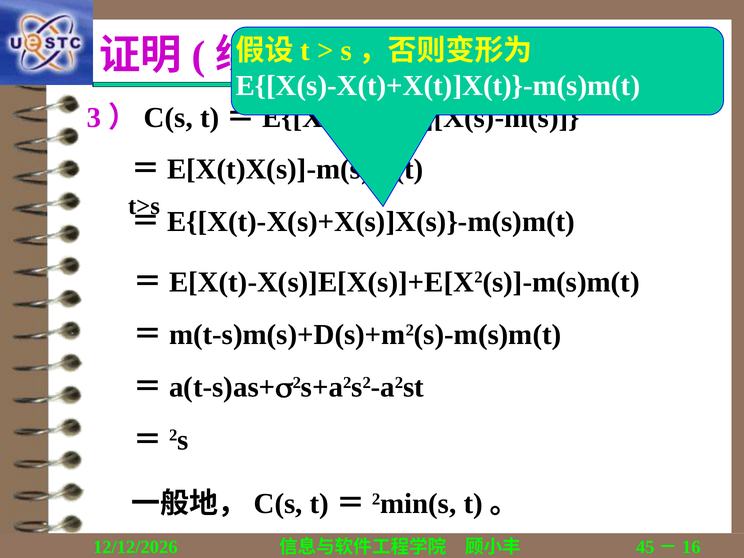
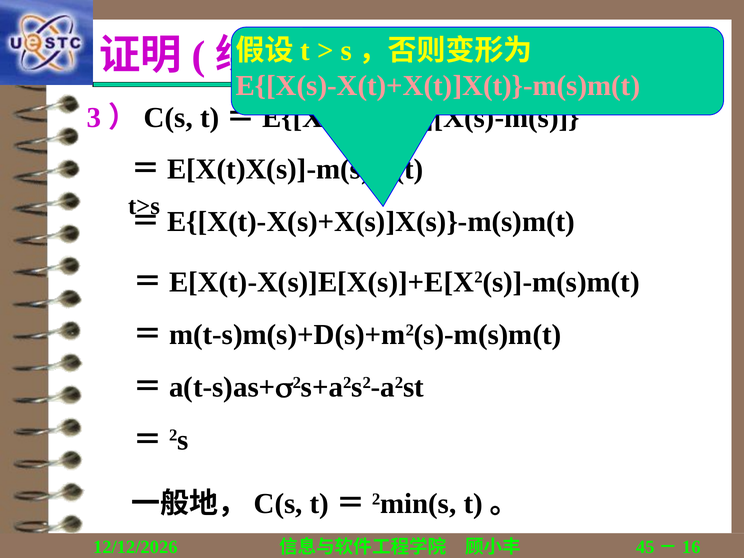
E{[X(s)-X(t)+X(t)]X(t)}-m(s)m(t colour: white -> pink
